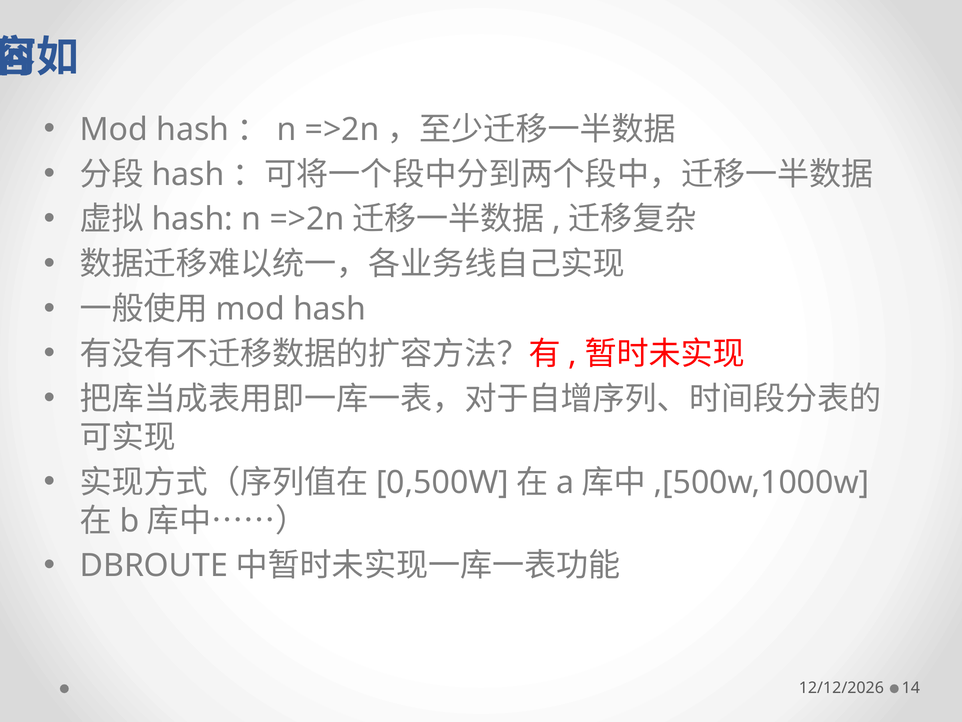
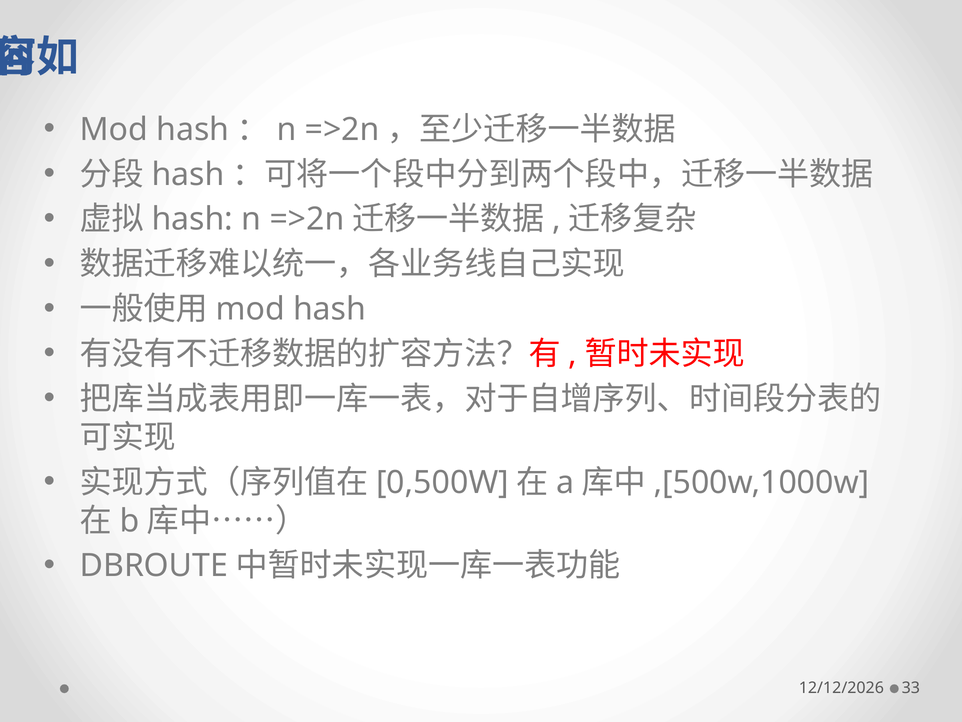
14: 14 -> 33
